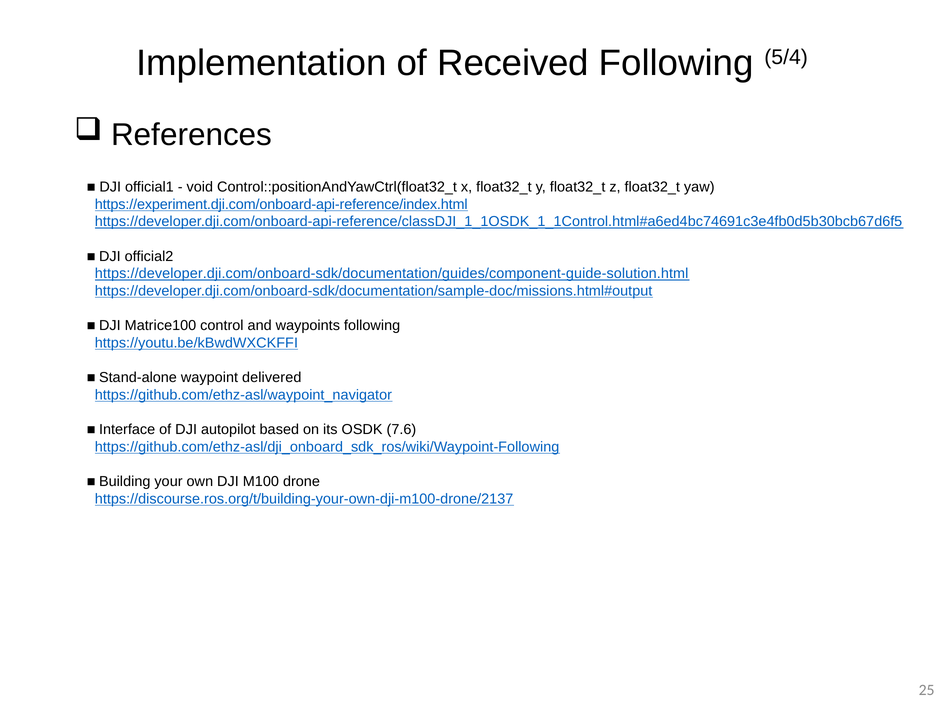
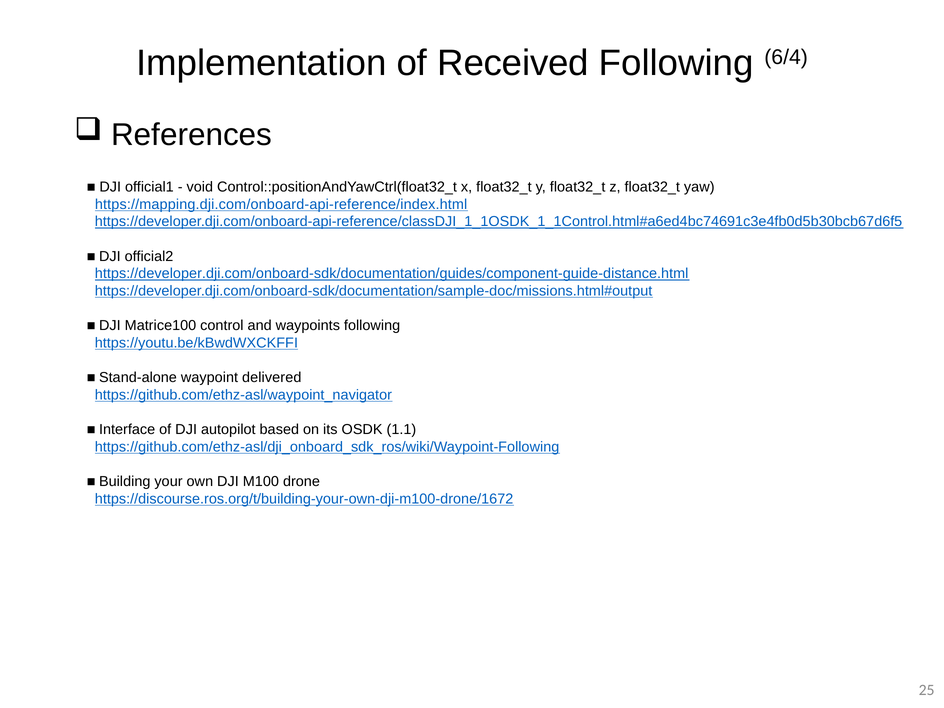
5/4: 5/4 -> 6/4
https://experiment.dji.com/onboard-api-reference/index.html: https://experiment.dji.com/onboard-api-reference/index.html -> https://mapping.dji.com/onboard-api-reference/index.html
https://developer.dji.com/onboard-sdk/documentation/guides/component-guide-solution.html: https://developer.dji.com/onboard-sdk/documentation/guides/component-guide-solution.html -> https://developer.dji.com/onboard-sdk/documentation/guides/component-guide-distance.html
7.6: 7.6 -> 1.1
https://discourse.ros.org/t/building-your-own-dji-m100-drone/2137: https://discourse.ros.org/t/building-your-own-dji-m100-drone/2137 -> https://discourse.ros.org/t/building-your-own-dji-m100-drone/1672
